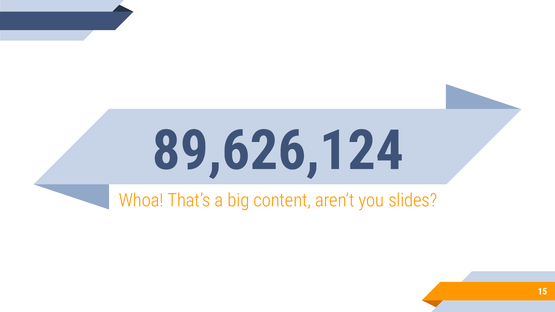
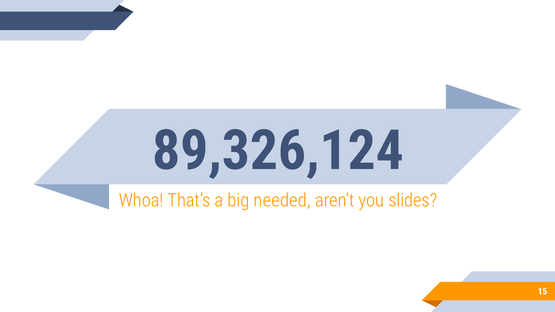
89,626,124: 89,626,124 -> 89,326,124
content: content -> needed
